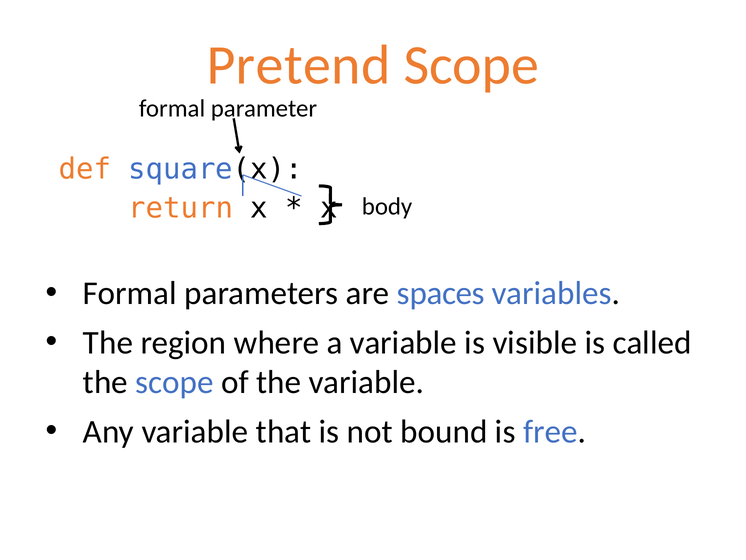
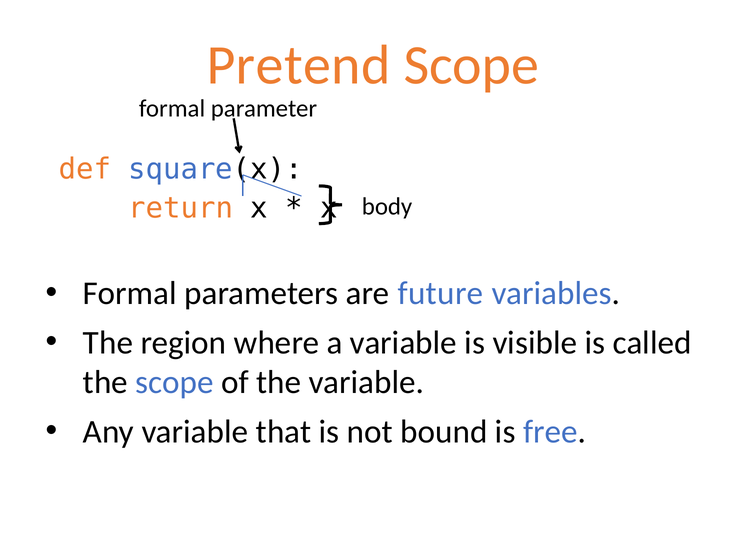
spaces: spaces -> future
